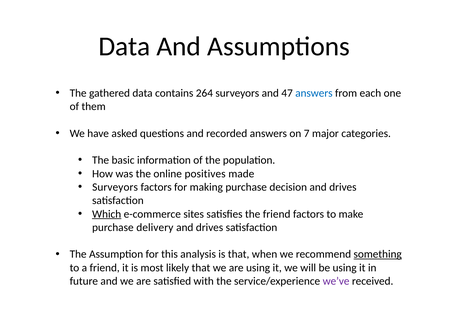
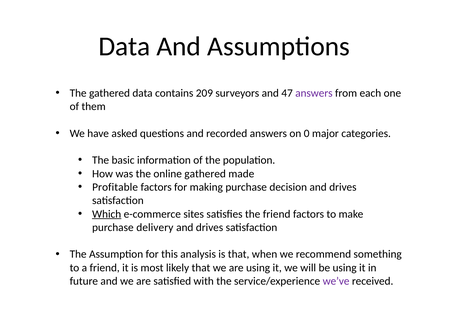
264: 264 -> 209
answers at (314, 93) colour: blue -> purple
7: 7 -> 0
online positives: positives -> gathered
Surveyors at (115, 188): Surveyors -> Profitable
something underline: present -> none
